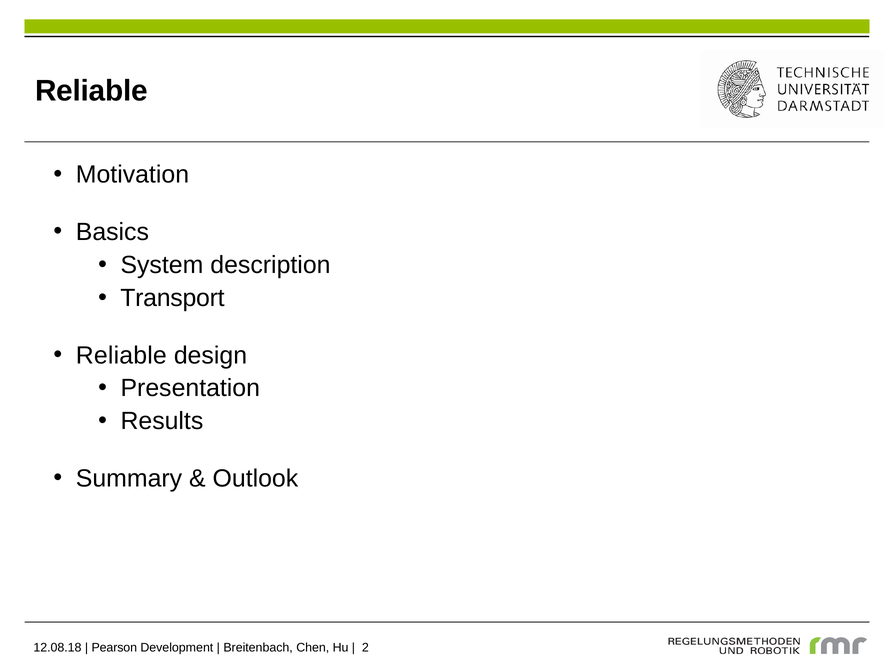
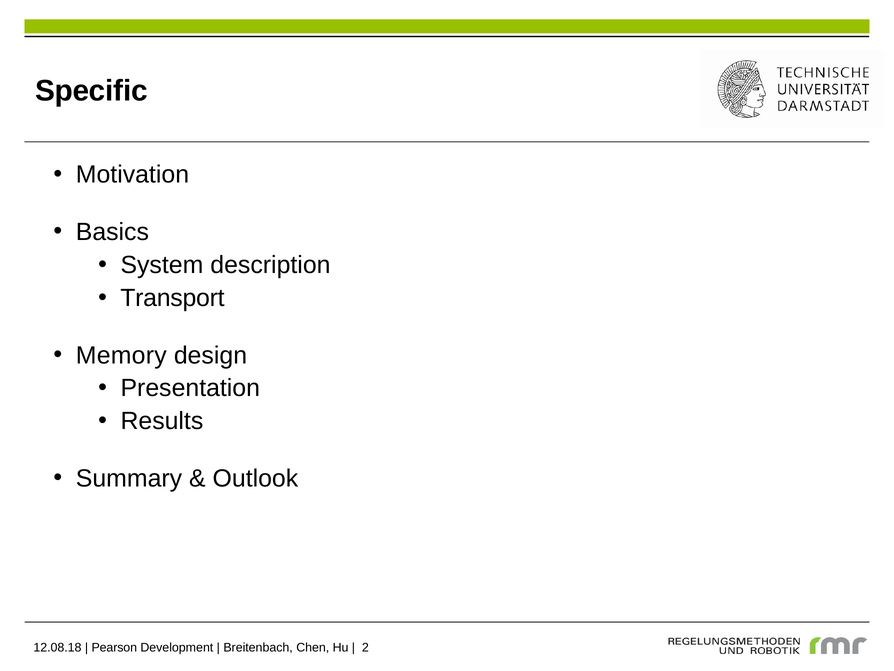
Reliable at (91, 91): Reliable -> Specific
Reliable at (121, 355): Reliable -> Memory
